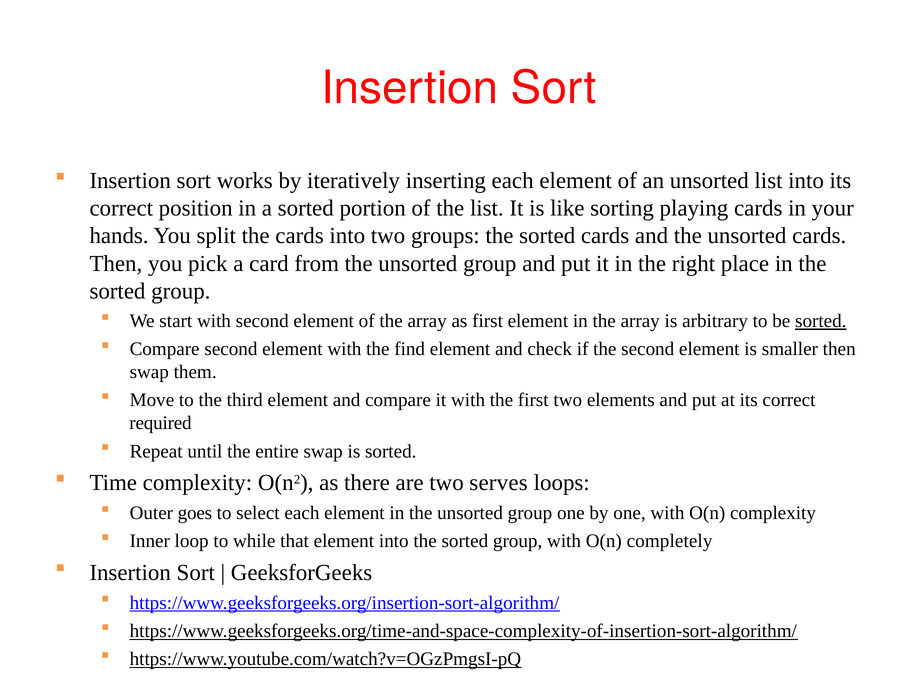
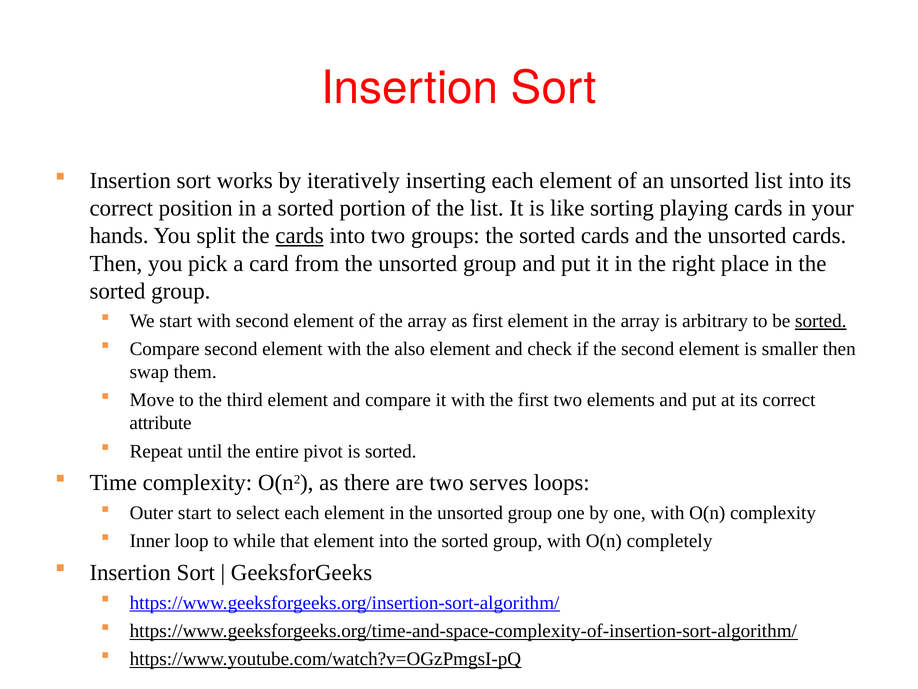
cards at (300, 236) underline: none -> present
find: find -> also
required: required -> attribute
entire swap: swap -> pivot
Outer goes: goes -> start
